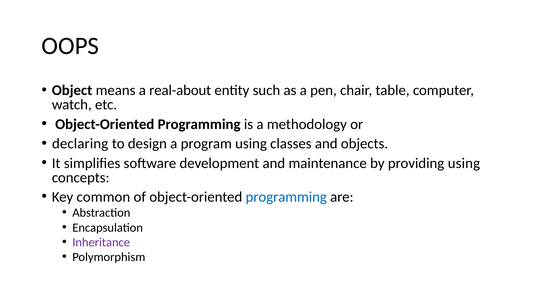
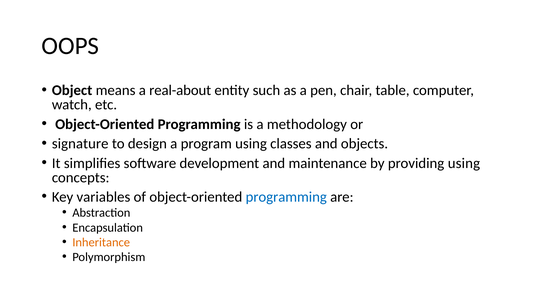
declaring: declaring -> signature
common: common -> variables
Inheritance colour: purple -> orange
